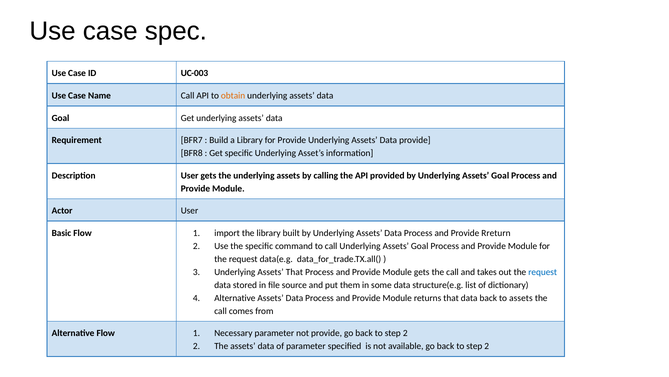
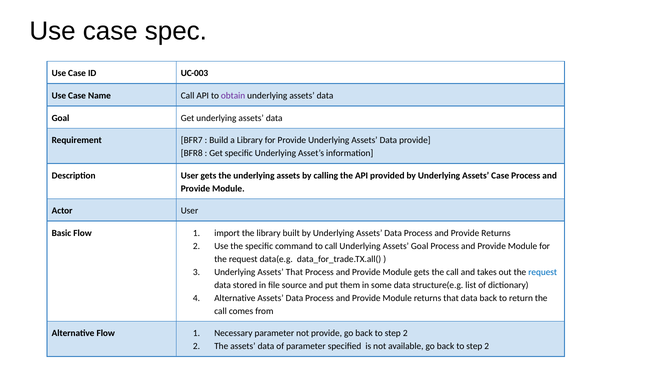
obtain colour: orange -> purple
by Underlying Assets Goal: Goal -> Case
Provide Rreturn: Rreturn -> Returns
to assets: assets -> return
